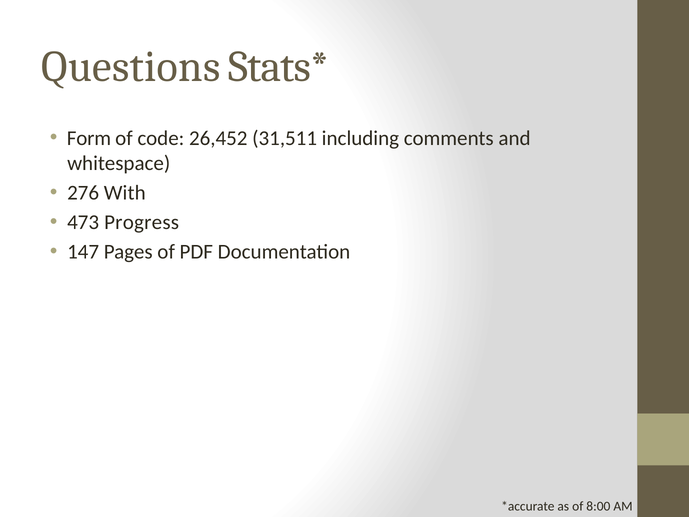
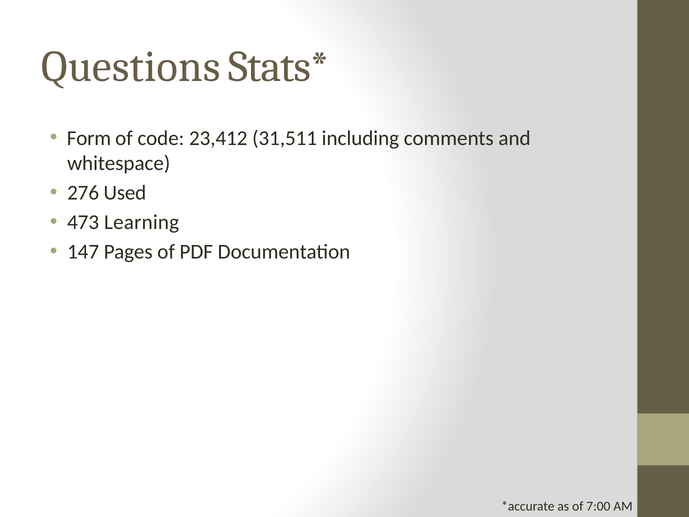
26,452: 26,452 -> 23,412
With: With -> Used
Progress: Progress -> Learning
8:00: 8:00 -> 7:00
